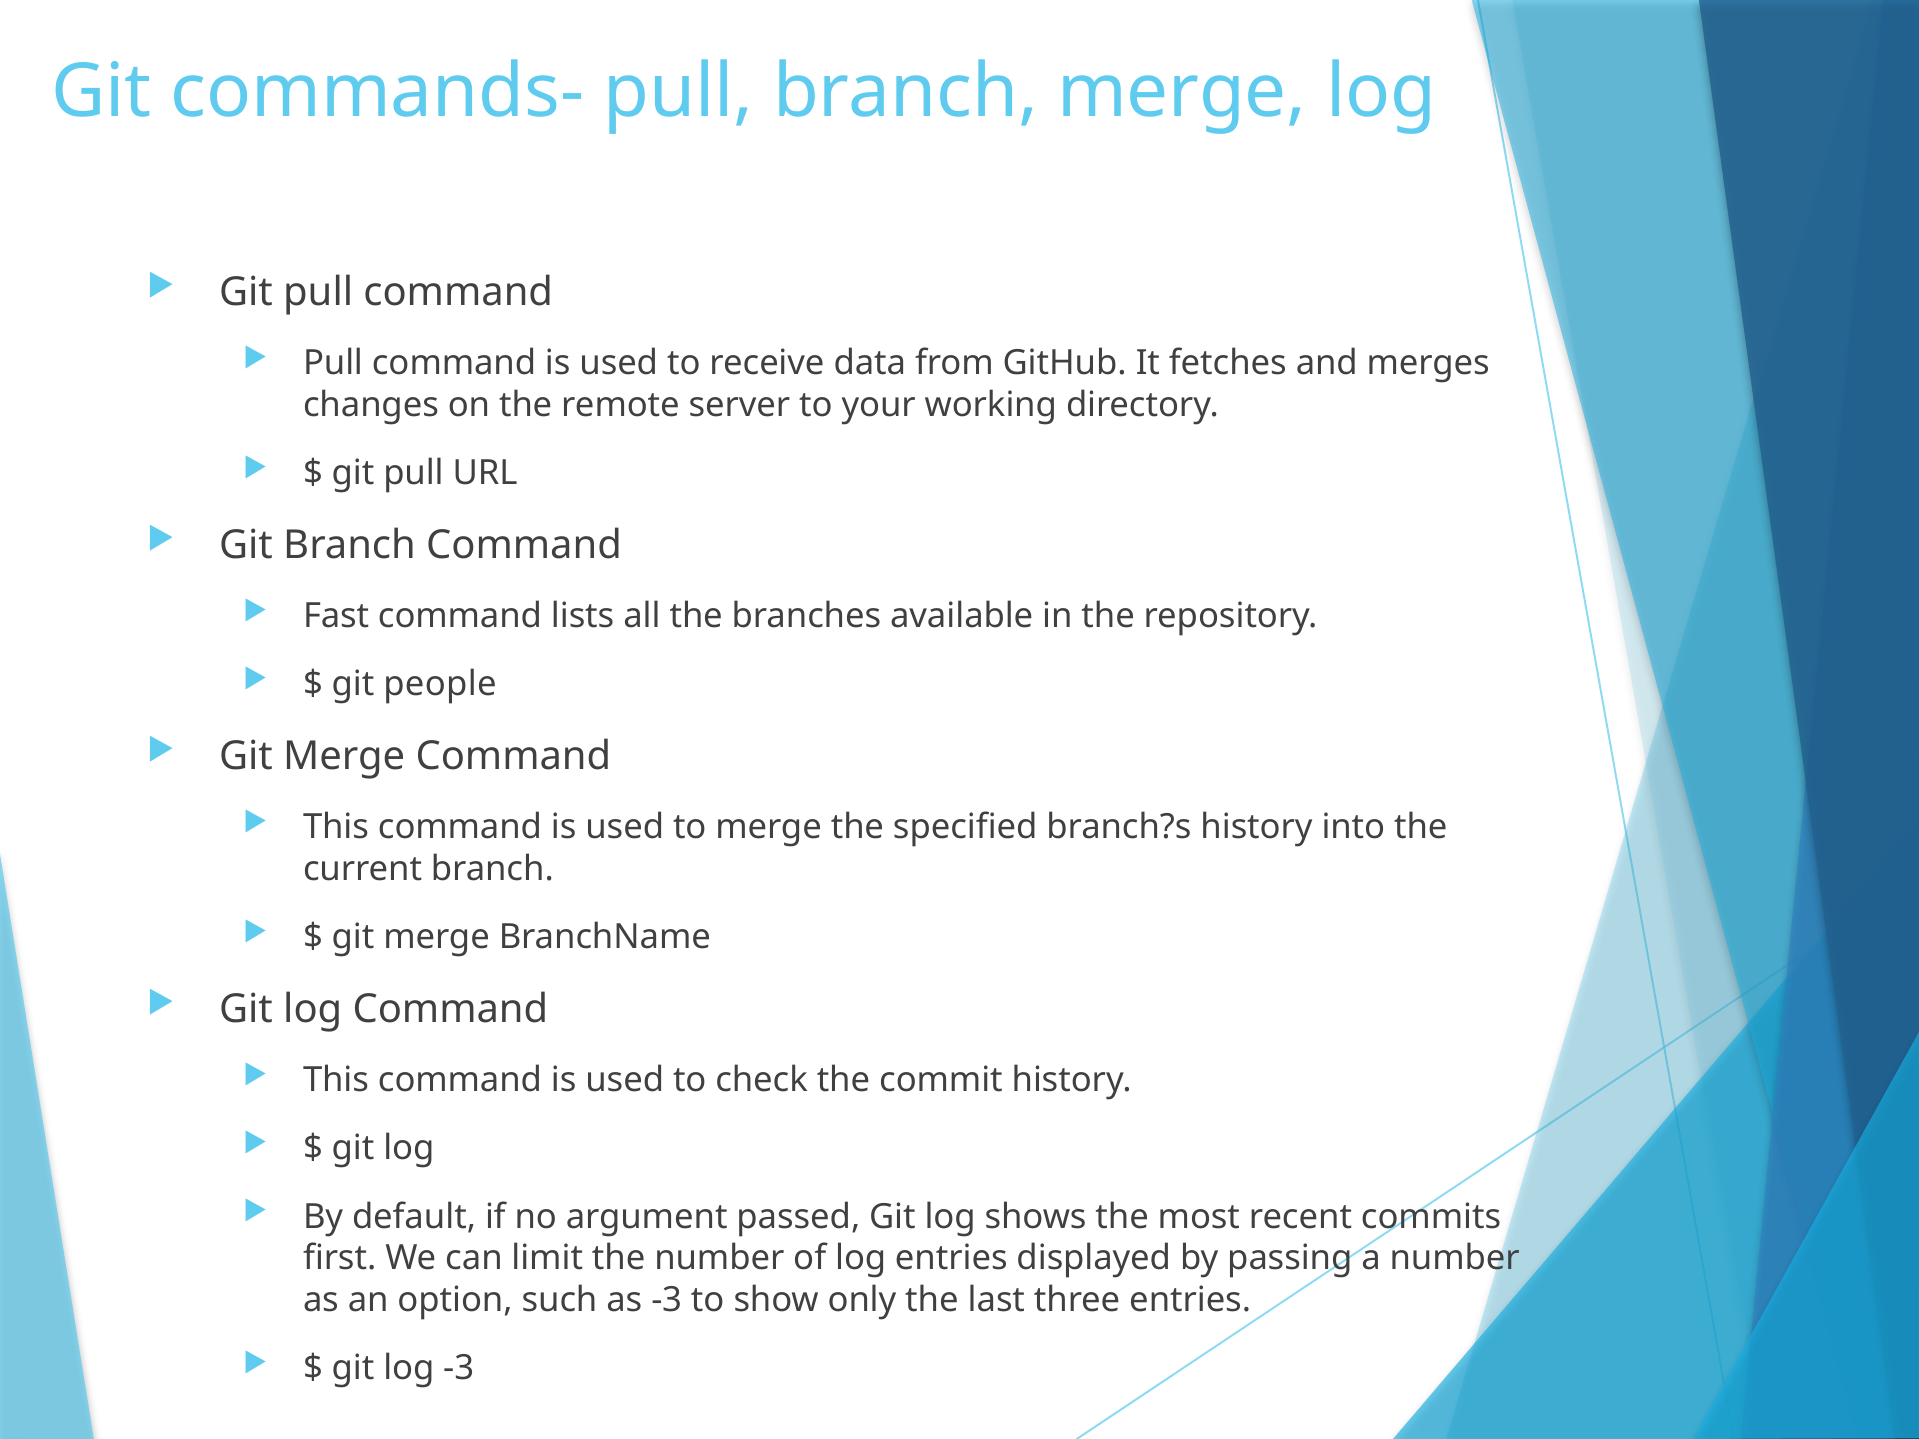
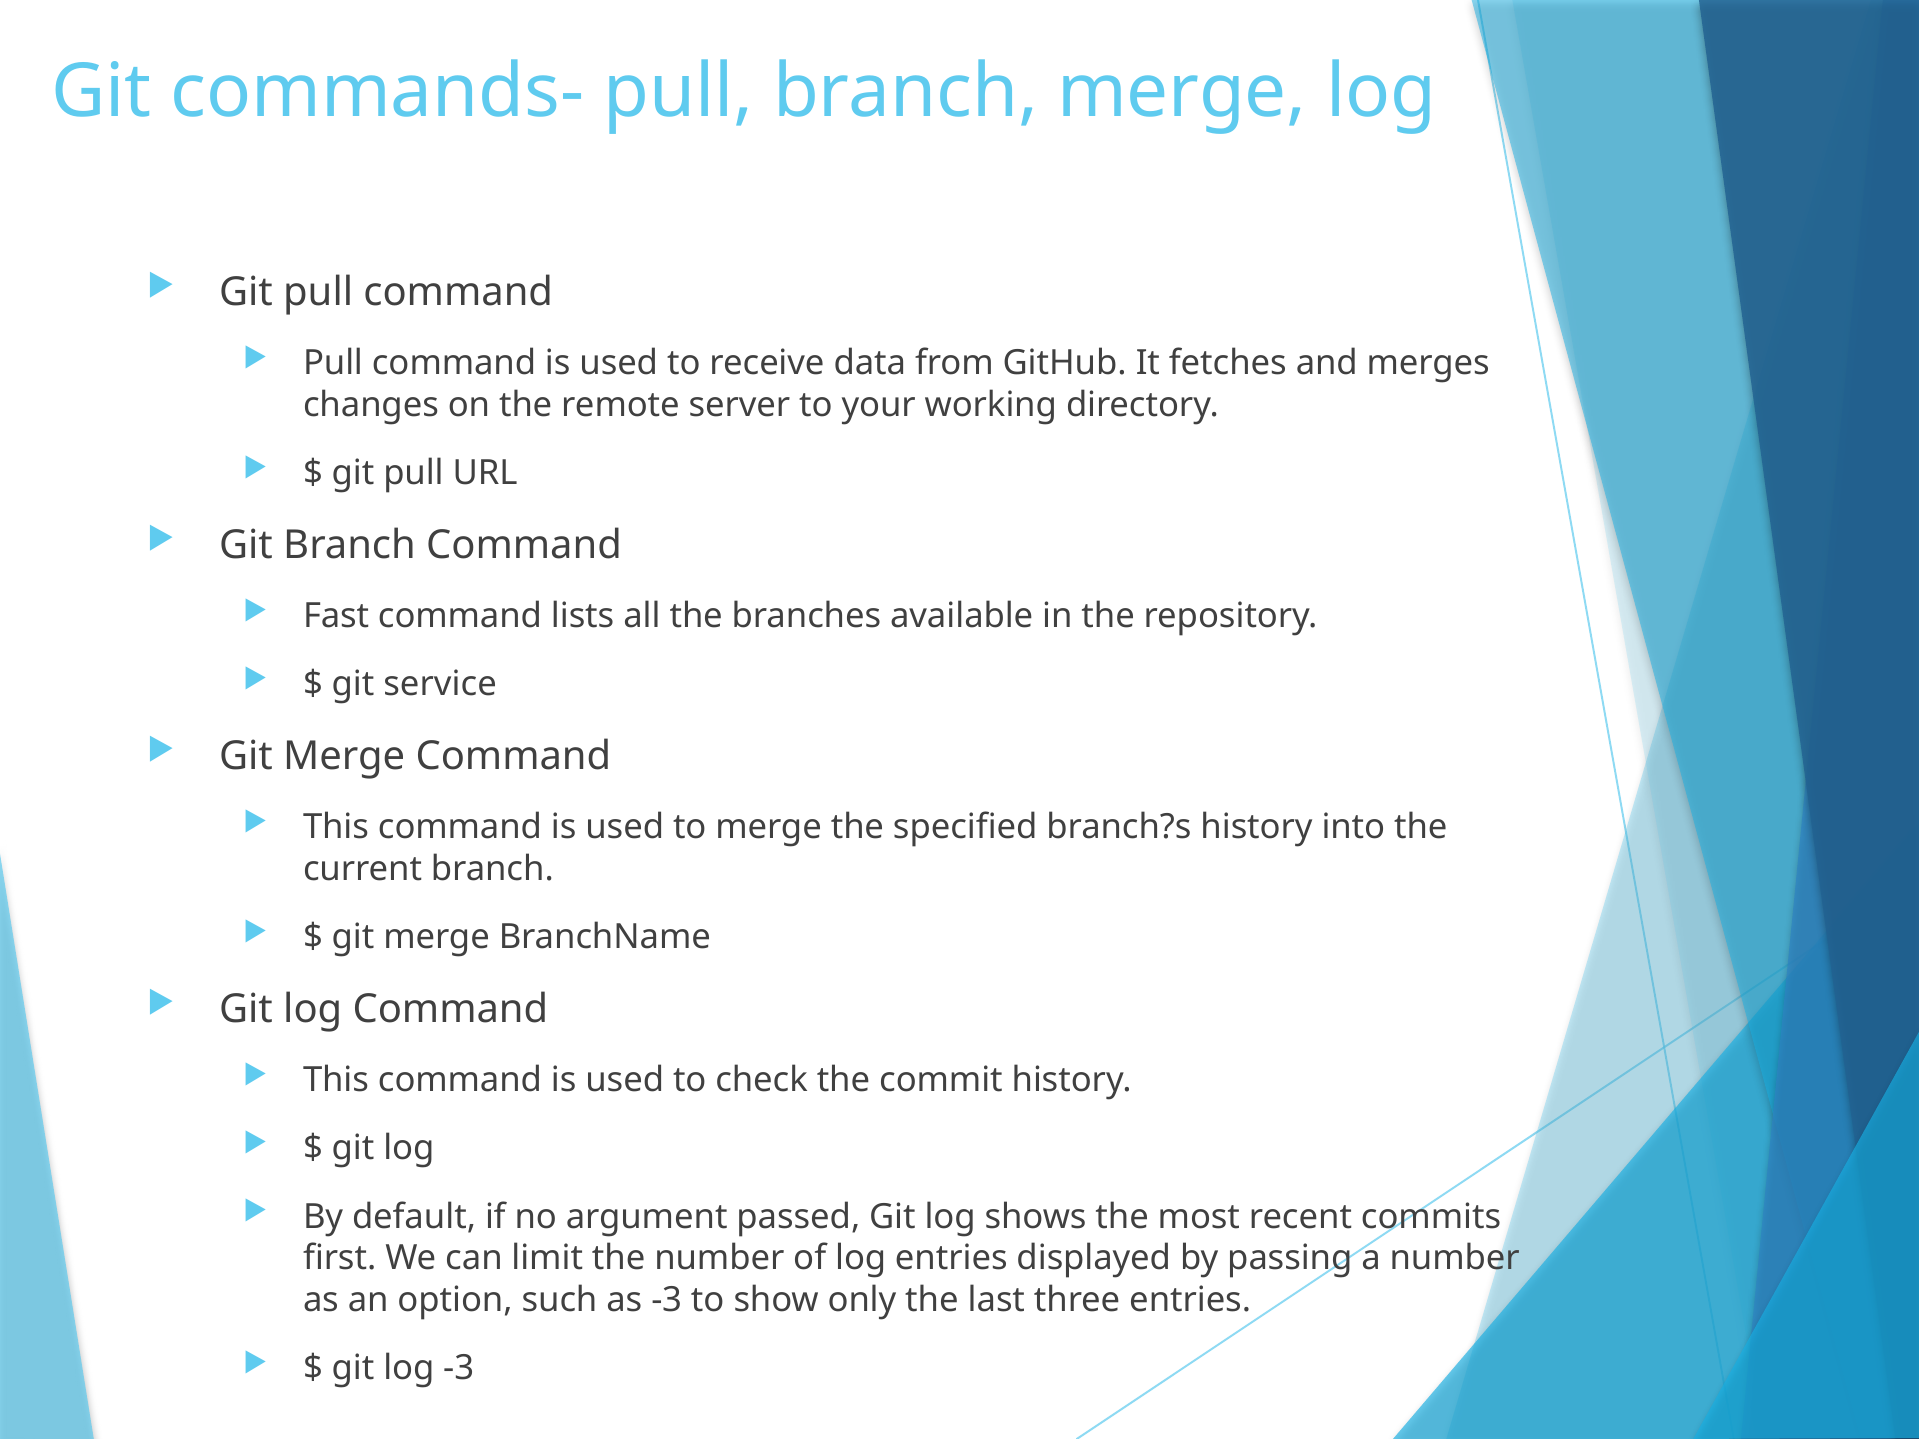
people: people -> service
